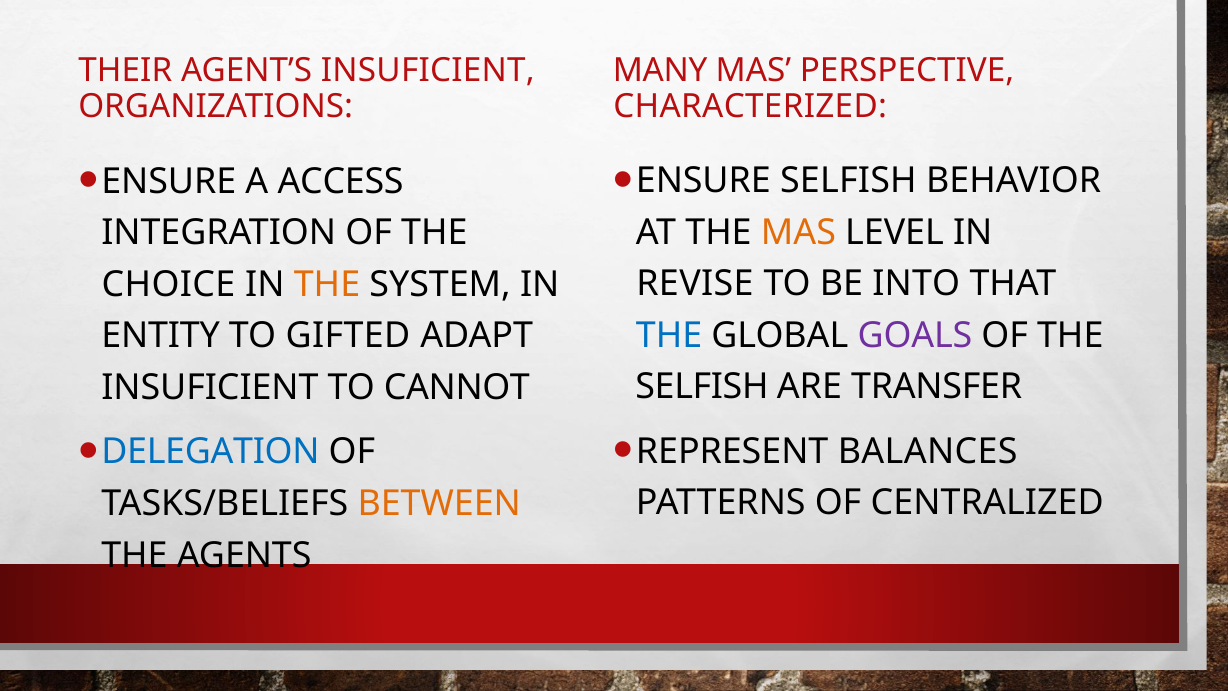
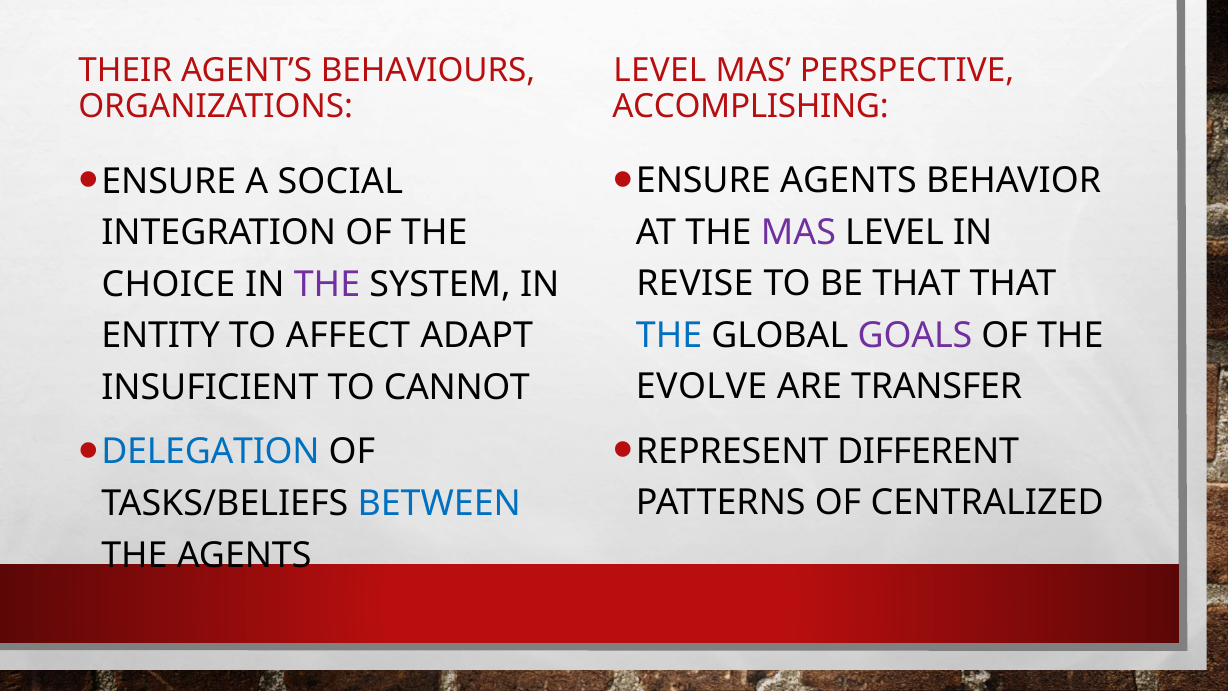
AGENT’S INSUFICIENT: INSUFICIENT -> BEHAVIOURS
MANY at (660, 71): MANY -> LEVEL
CHARACTERIZED: CHARACTERIZED -> ACCOMPLISHING
ENSURE SELFISH: SELFISH -> AGENTS
ACCESS: ACCESS -> SOCIAL
MAS at (798, 232) colour: orange -> purple
BE INTO: INTO -> THAT
THE at (327, 284) colour: orange -> purple
GIFTED: GIFTED -> AFFECT
SELFISH at (702, 387): SELFISH -> EVOLVE
BALANCES: BALANCES -> DIFFERENT
BETWEEN colour: orange -> blue
